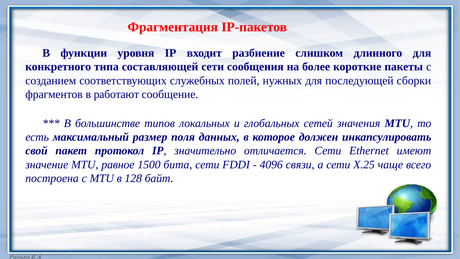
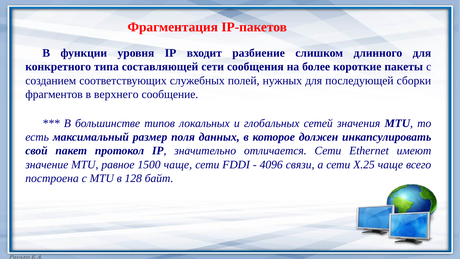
работают: работают -> верхнего
1500 бита: бита -> чаще
